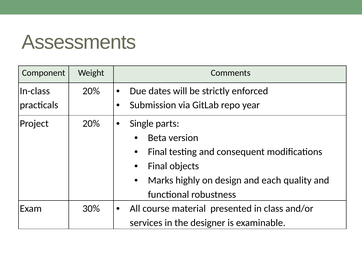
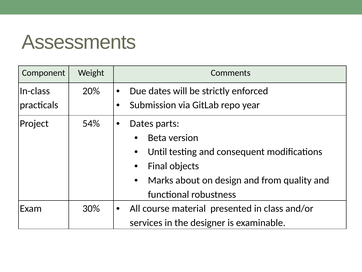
Project 20%: 20% -> 54%
Single at (142, 123): Single -> Dates
Final at (157, 152): Final -> Until
highly: highly -> about
each: each -> from
